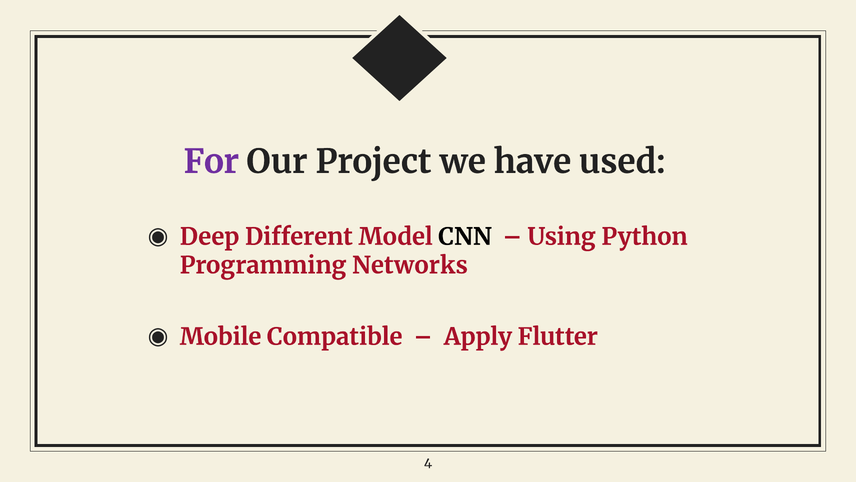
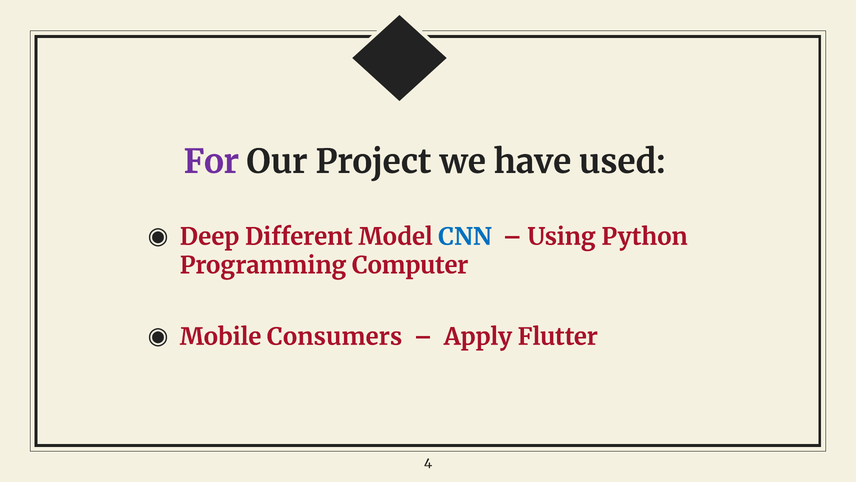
CNN colour: black -> blue
Networks: Networks -> Computer
Compatible: Compatible -> Consumers
